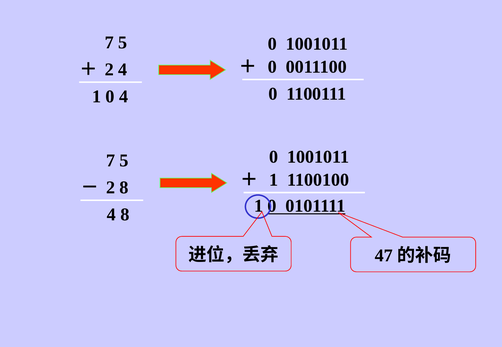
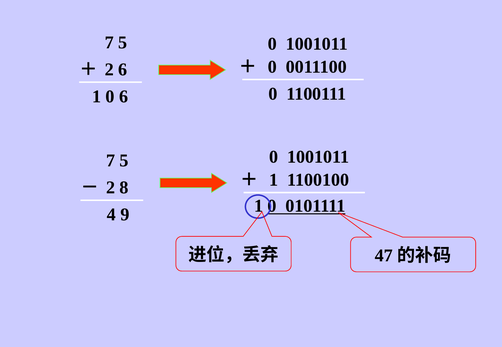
2 4: 4 -> 6
0 4: 4 -> 6
4 8: 8 -> 9
